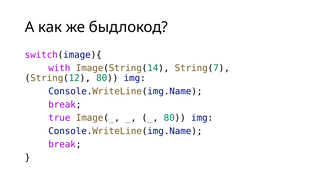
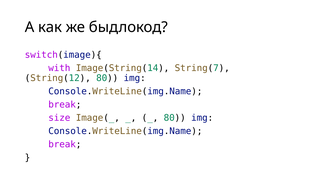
true: true -> size
